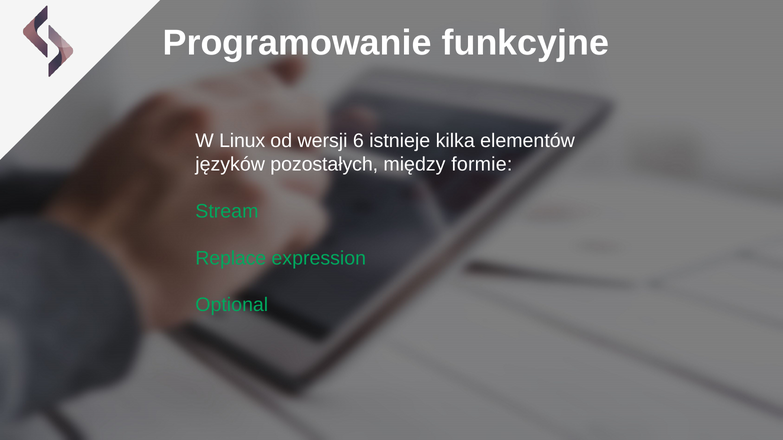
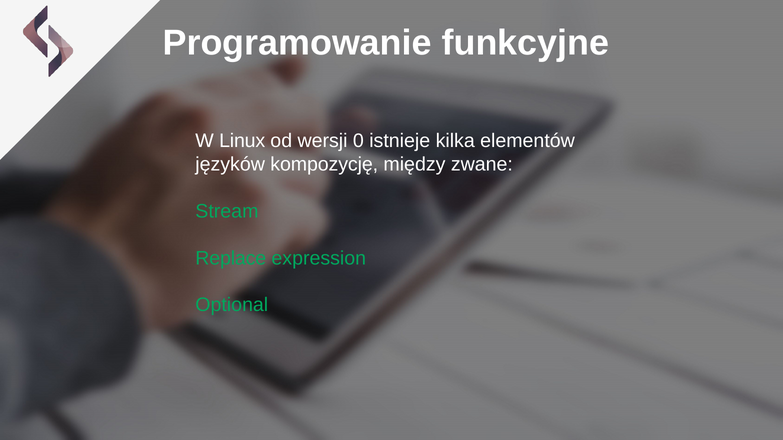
6: 6 -> 0
pozostałych: pozostałych -> kompozycję
formie: formie -> zwane
